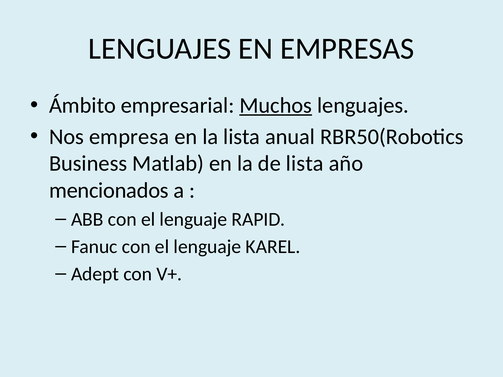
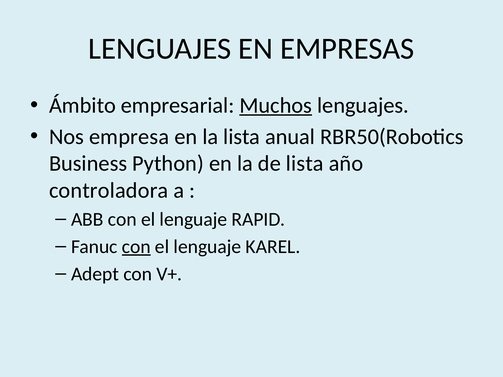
Matlab: Matlab -> Python
mencionados: mencionados -> controladora
con at (136, 247) underline: none -> present
